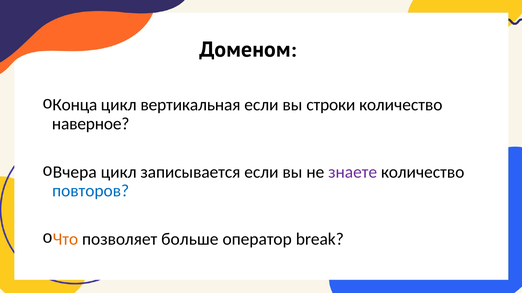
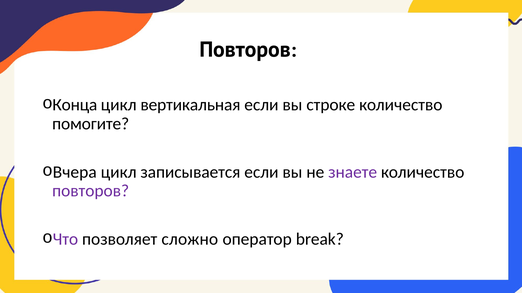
Доменом at (245, 50): Доменом -> Повторов
строки: строки -> строке
наверное: наверное -> помогите
повторов at (91, 191) colour: blue -> purple
Что colour: orange -> purple
больше: больше -> сложно
